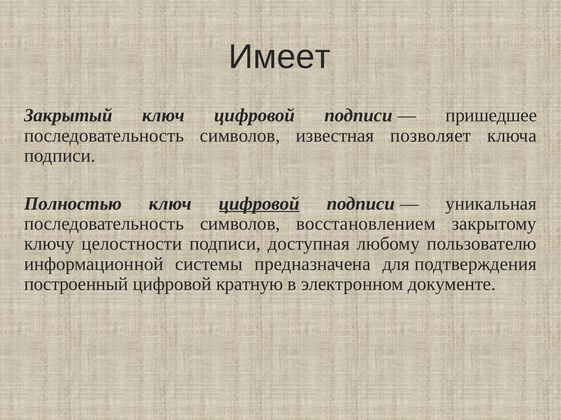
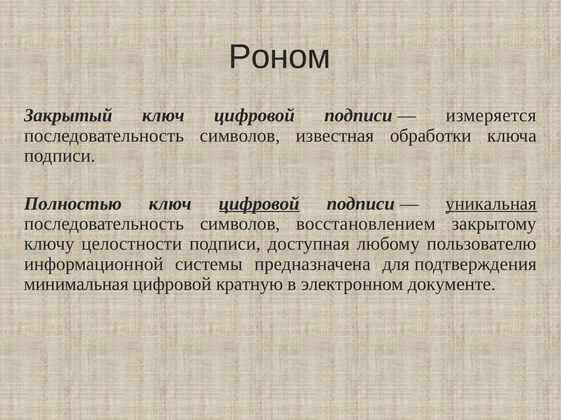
Имеет: Имеет -> Роном
пришедшее: пришедшее -> измеряется
позволяет: позволяет -> обработки
уникальная underline: none -> present
построенный: построенный -> минимальная
